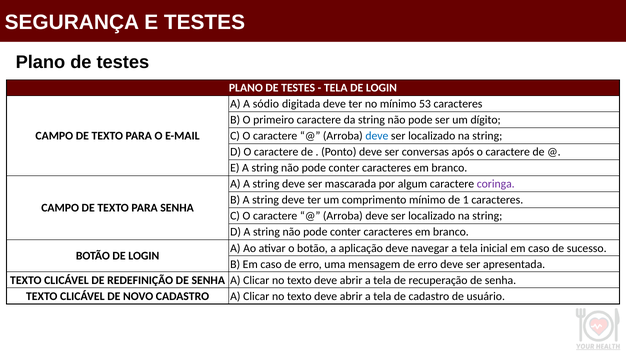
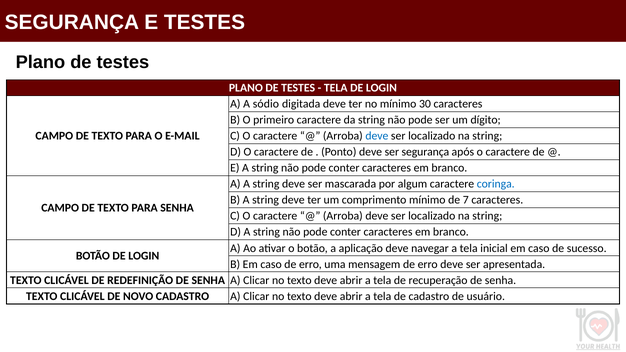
53: 53 -> 30
ser conversas: conversas -> segurança
coringa colour: purple -> blue
1: 1 -> 7
